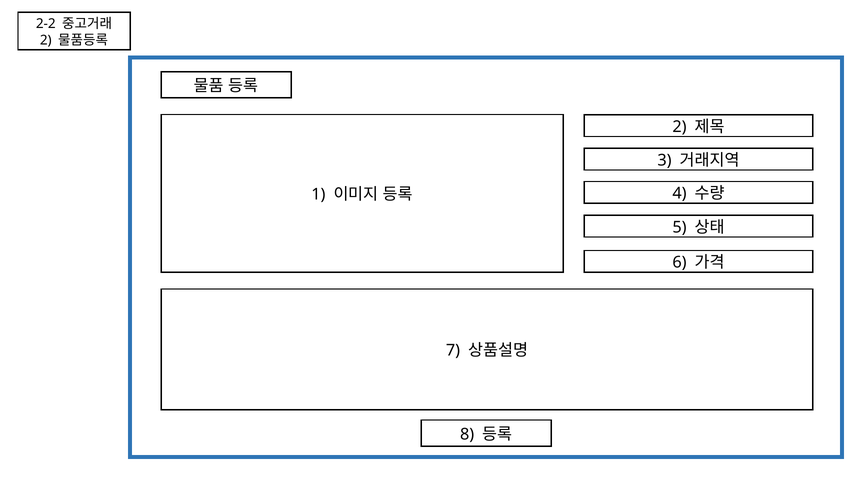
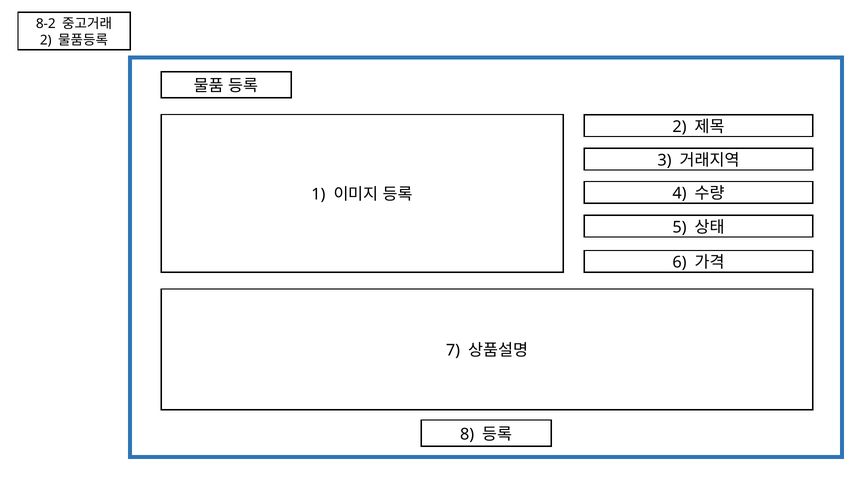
2-2: 2-2 -> 8-2
